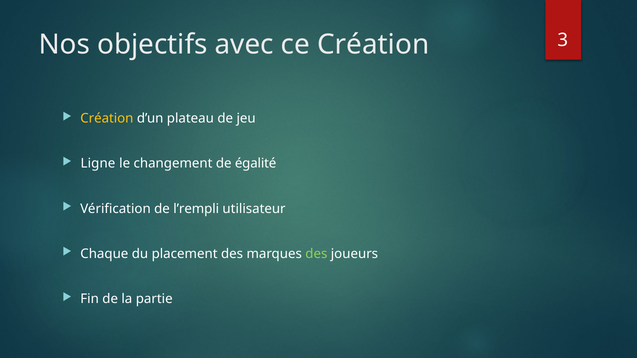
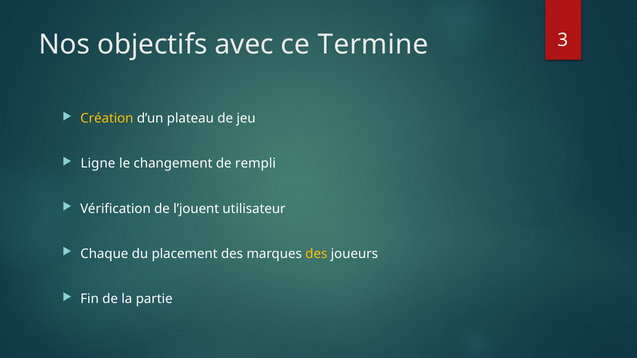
ce Création: Création -> Termine
égalité: égalité -> rempli
l’rempli: l’rempli -> l’jouent
des at (316, 254) colour: light green -> yellow
